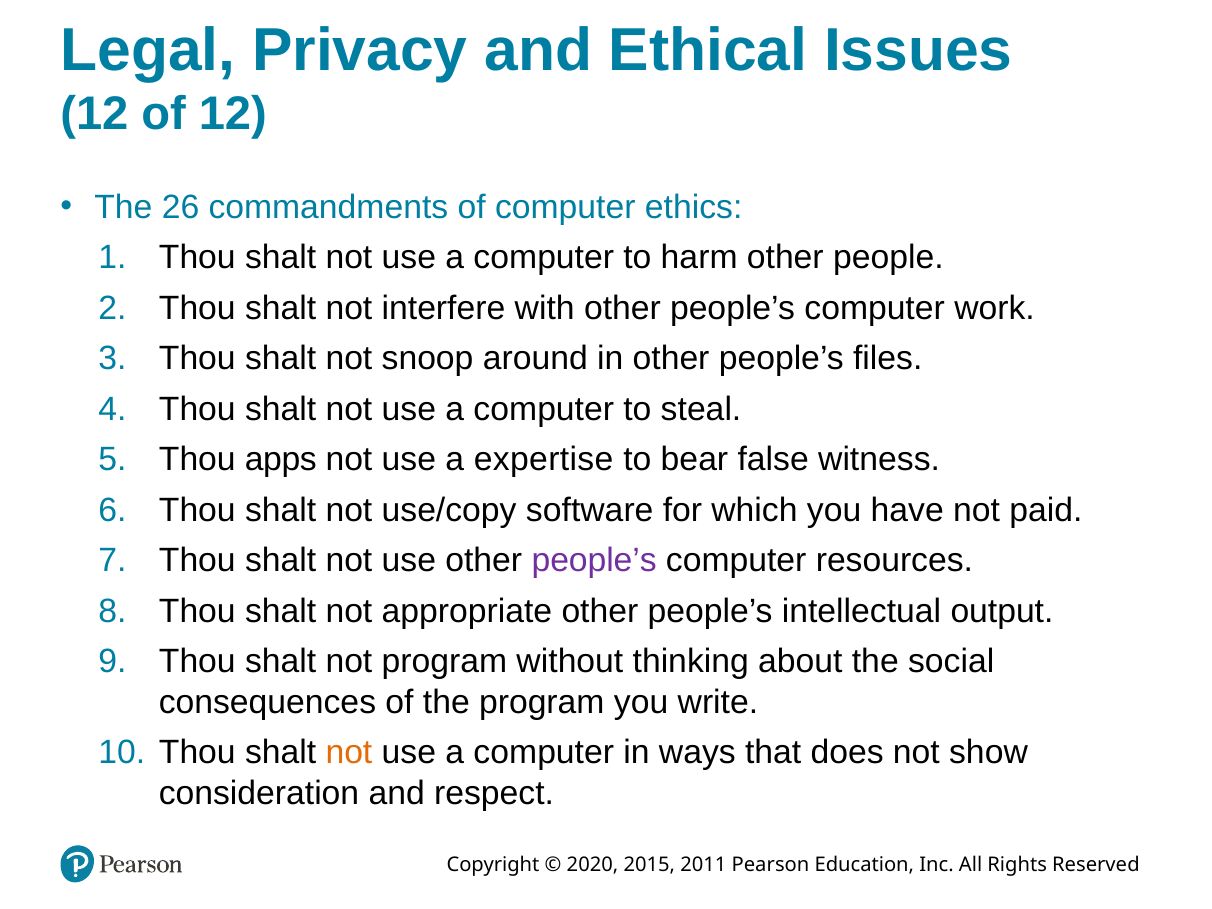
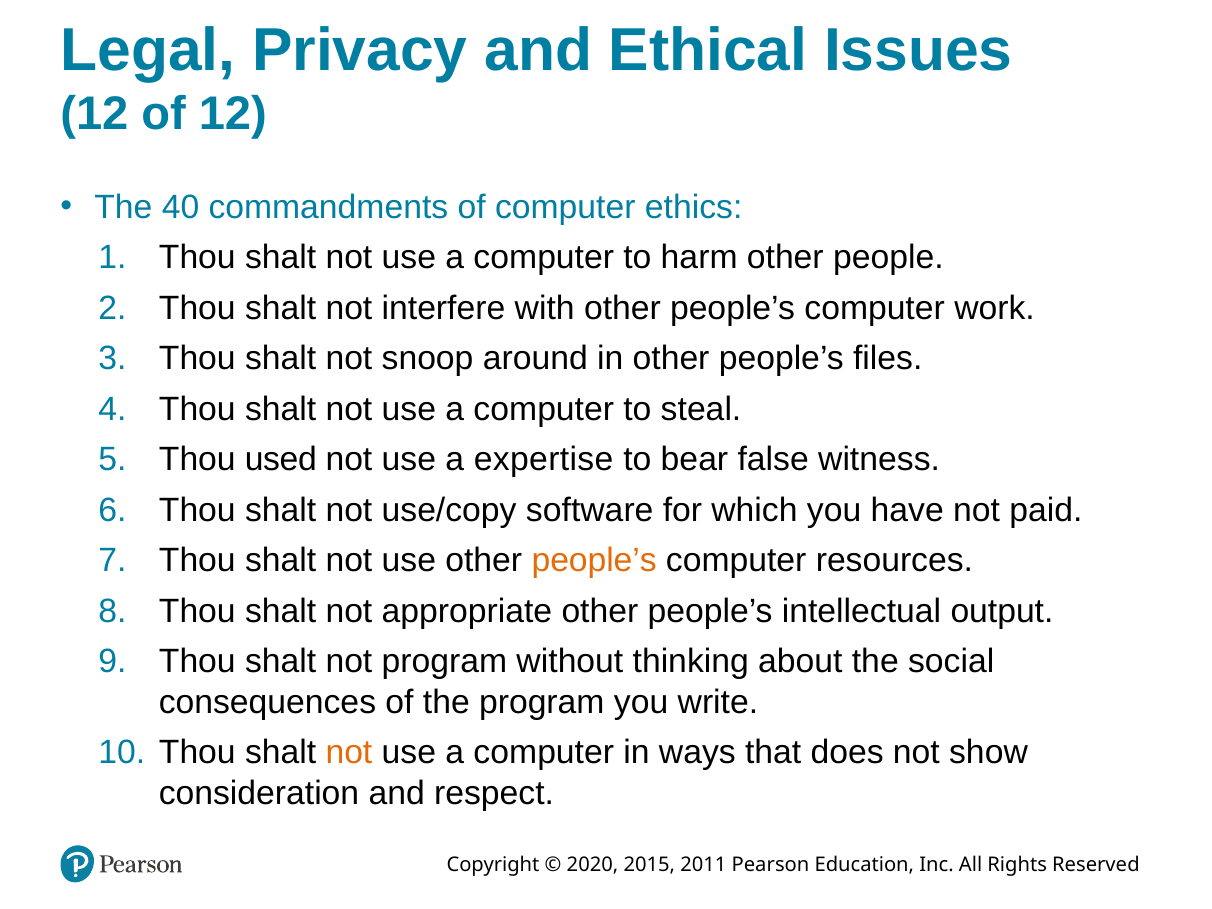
26: 26 -> 40
apps: apps -> used
people’s at (594, 561) colour: purple -> orange
